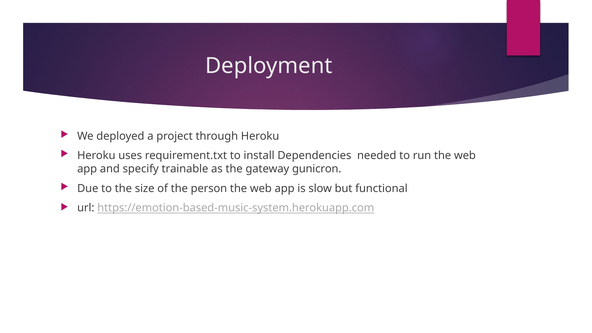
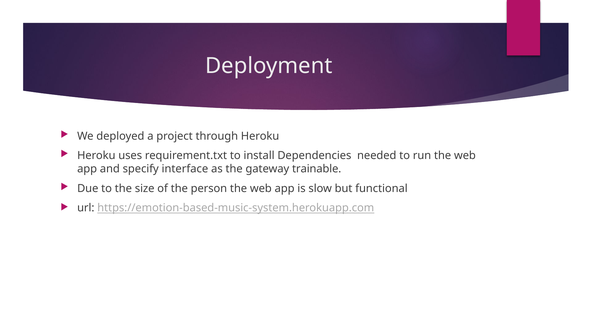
trainable: trainable -> interface
gunicron: gunicron -> trainable
